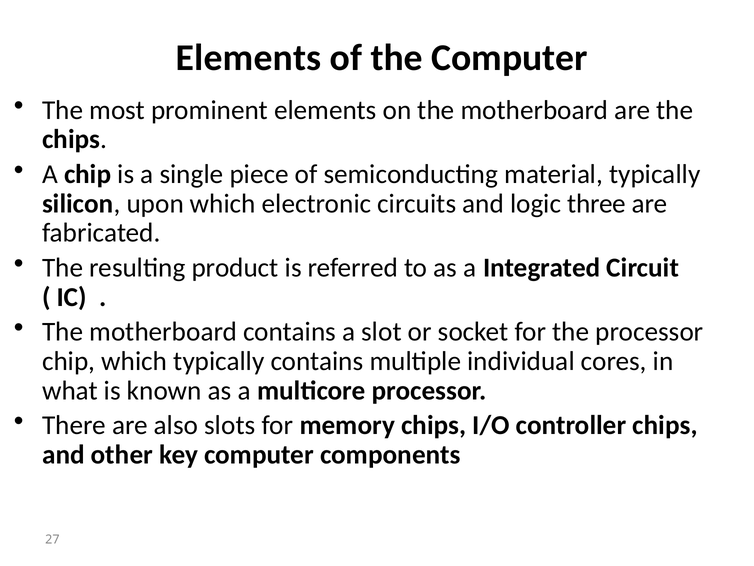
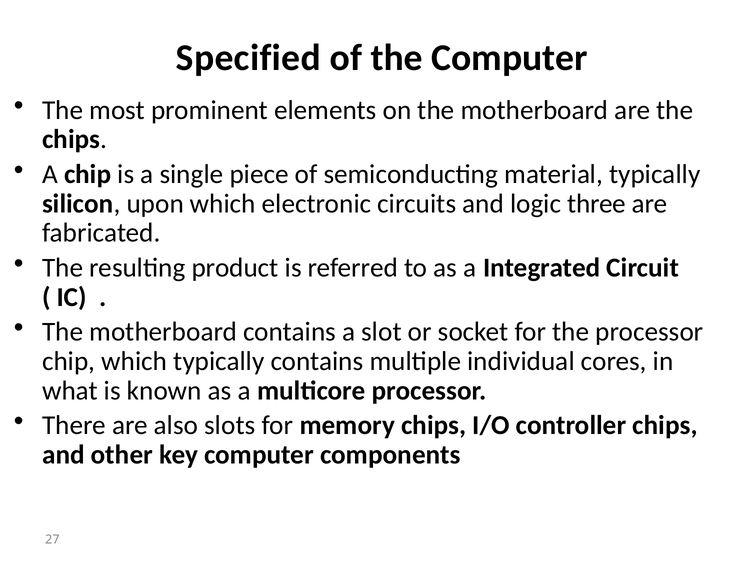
Elements at (249, 58): Elements -> Specified
